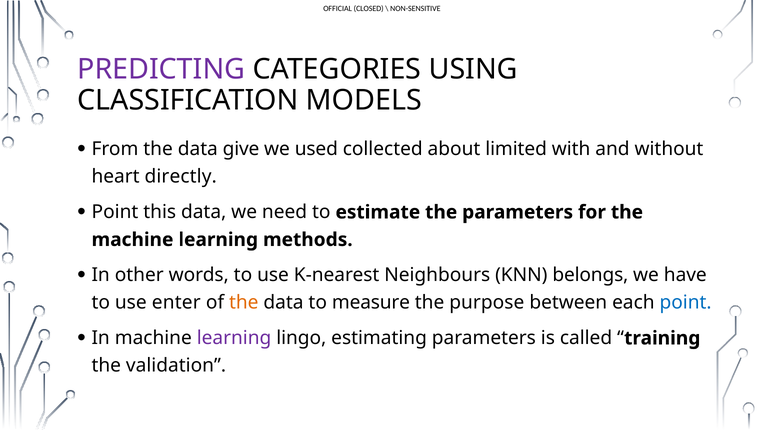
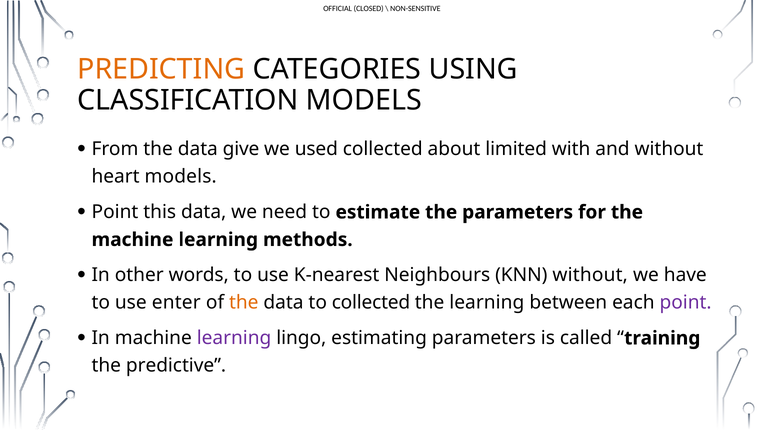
PREDICTING colour: purple -> orange
heart directly: directly -> models
KNN belongs: belongs -> without
to measure: measure -> collected
the purpose: purpose -> learning
point at (686, 303) colour: blue -> purple
validation: validation -> predictive
